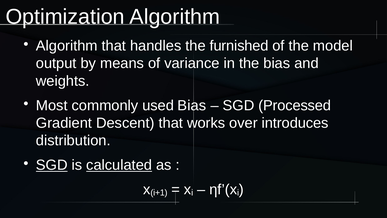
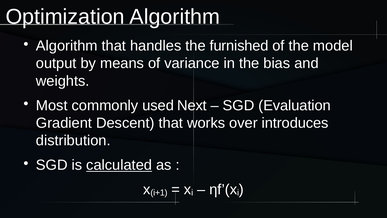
used Bias: Bias -> Next
Processed: Processed -> Evaluation
SGD at (52, 165) underline: present -> none
